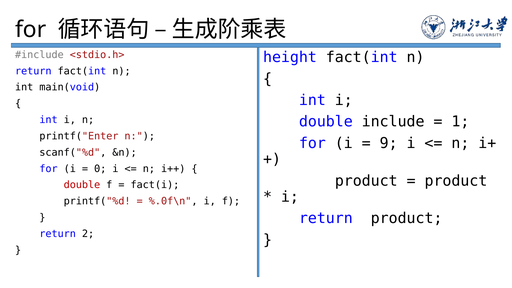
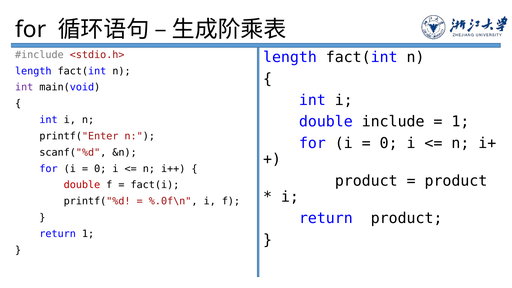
height at (290, 57): height -> length
return at (33, 71): return -> length
int at (24, 87) colour: black -> purple
9 at (389, 143): 9 -> 0
return 2: 2 -> 1
